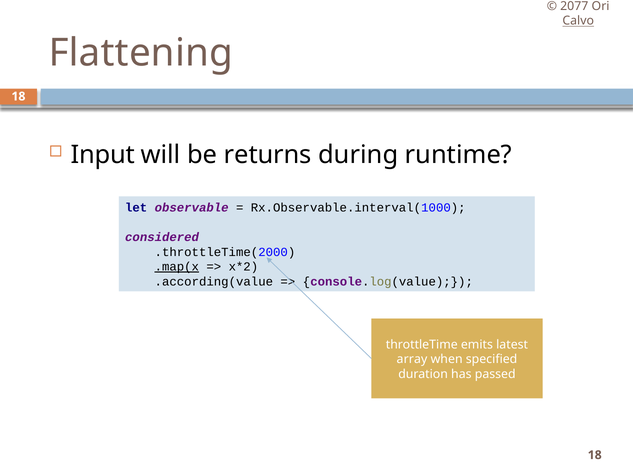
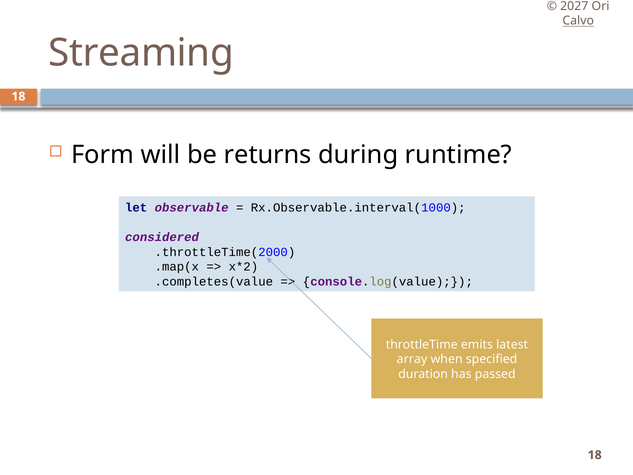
2077: 2077 -> 2027
Flattening: Flattening -> Streaming
Input: Input -> Form
.map(x underline: present -> none
.according(value: .according(value -> .completes(value
